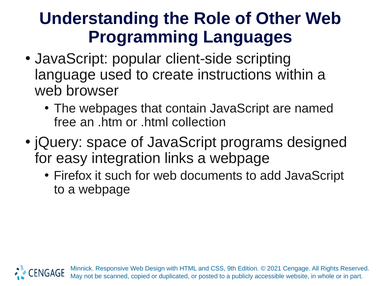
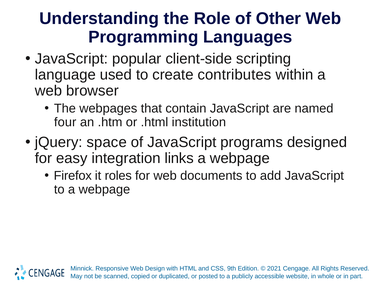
instructions: instructions -> contributes
free: free -> four
collection: collection -> institution
such: such -> roles
